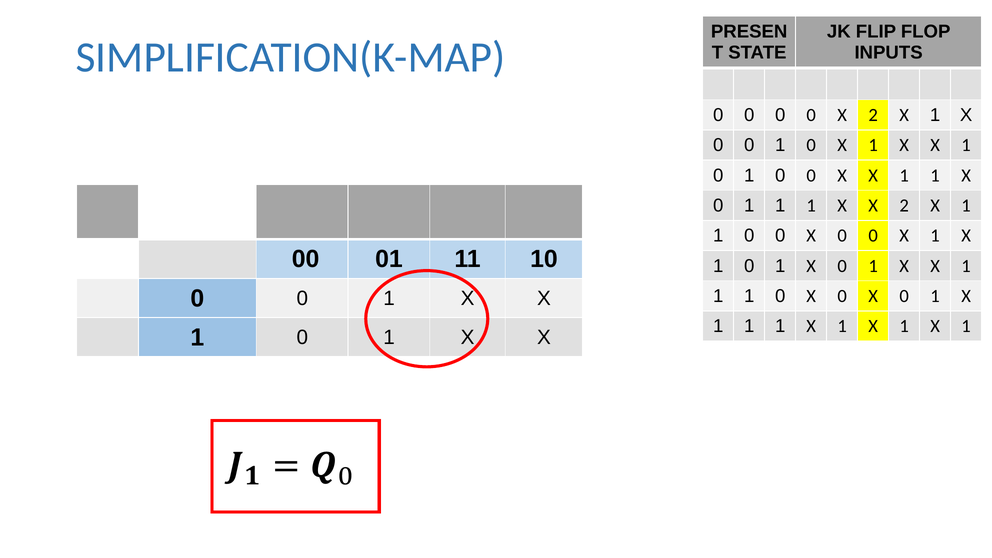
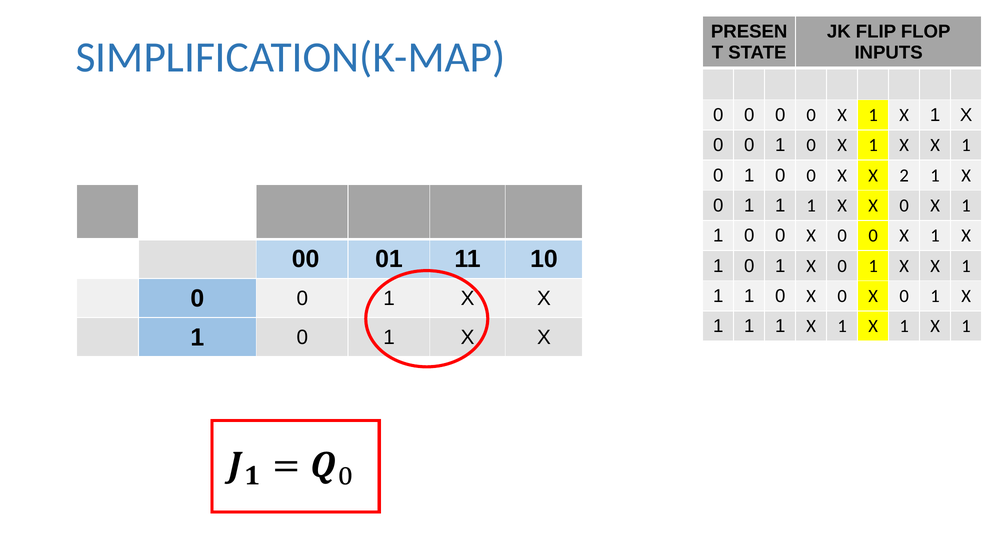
2 at (873, 115): 2 -> 1
0 X X 1: 1 -> 2
X X 2: 2 -> 0
